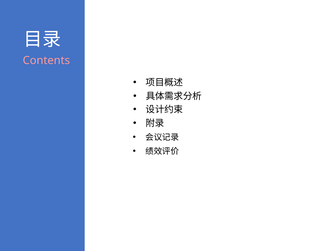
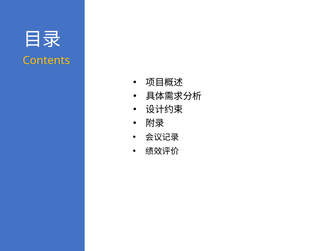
Contents colour: pink -> yellow
